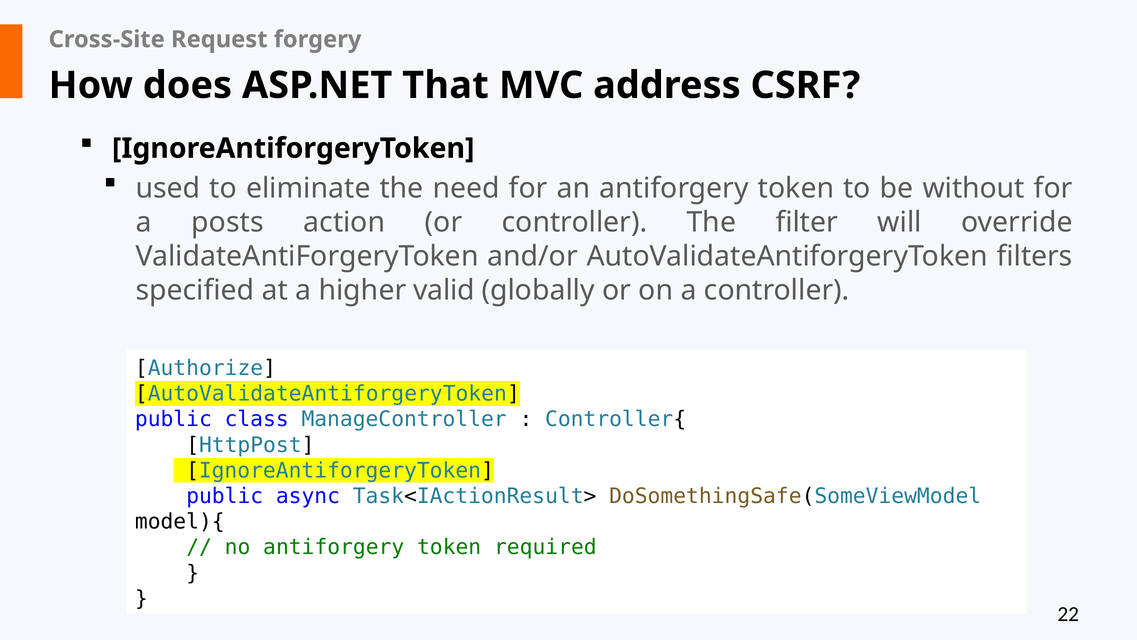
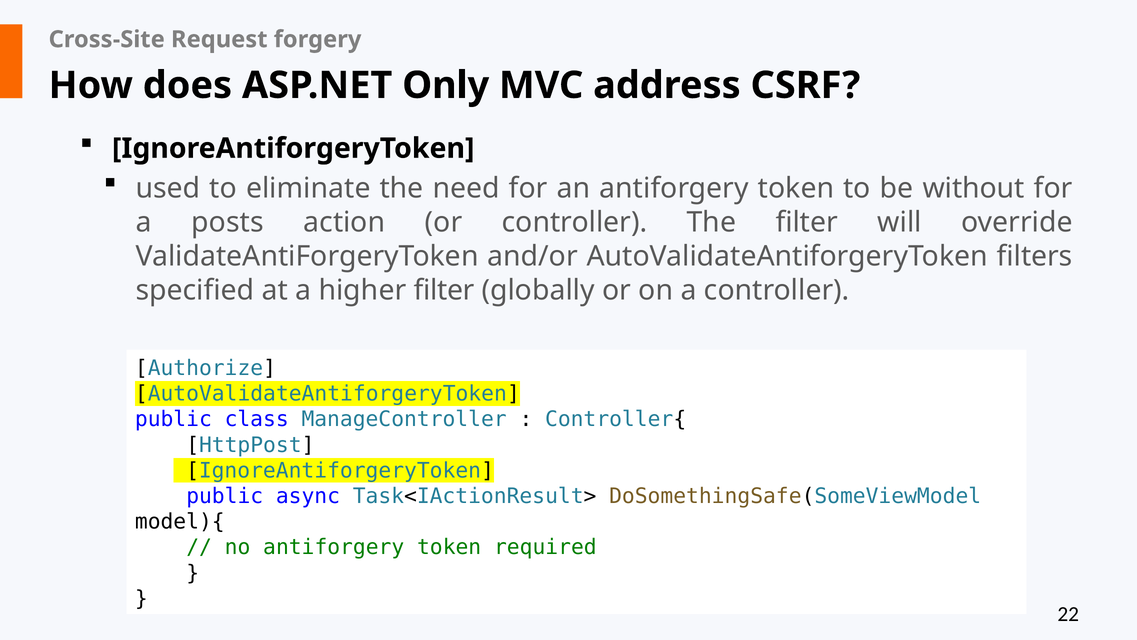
That: That -> Only
higher valid: valid -> filter
